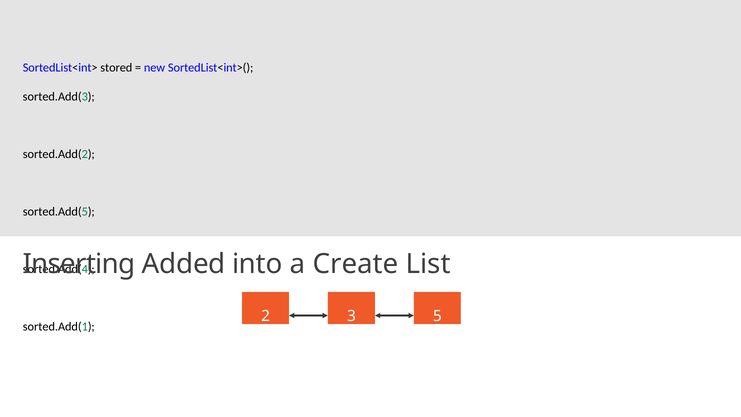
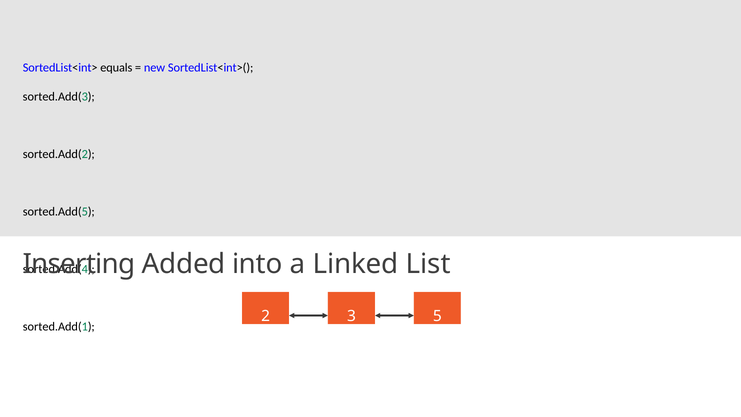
stored: stored -> equals
Create: Create -> Linked
